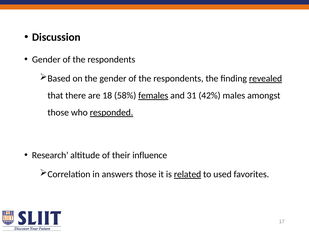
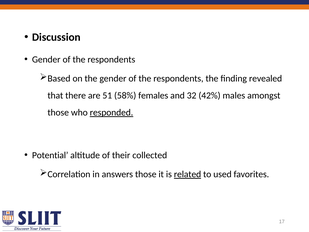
revealed underline: present -> none
18: 18 -> 51
females underline: present -> none
31: 31 -> 32
Research: Research -> Potential
influence: influence -> collected
